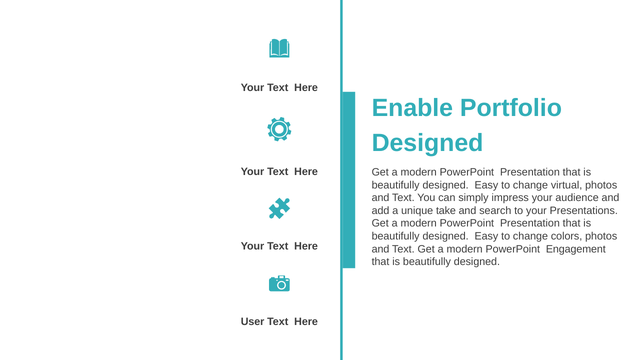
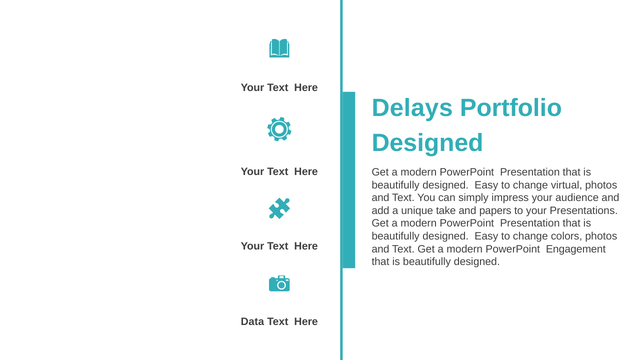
Enable: Enable -> Delays
search: search -> papers
User: User -> Data
